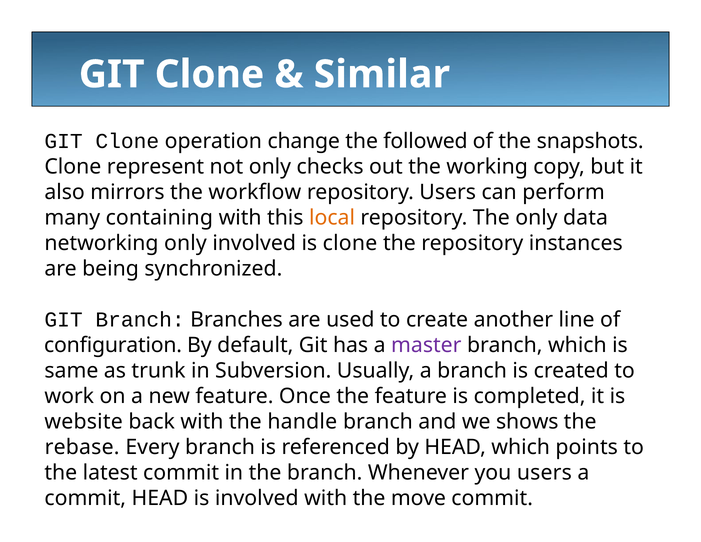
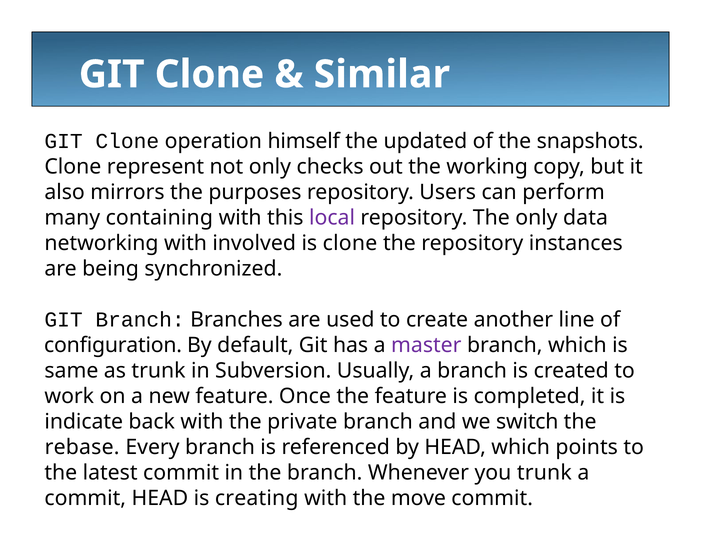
change: change -> himself
followed: followed -> updated
workflow: workflow -> purposes
local colour: orange -> purple
networking only: only -> with
website: website -> indicate
handle: handle -> private
shows: shows -> switch
you users: users -> trunk
is involved: involved -> creating
